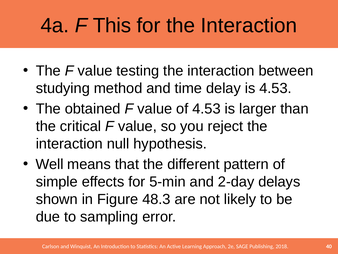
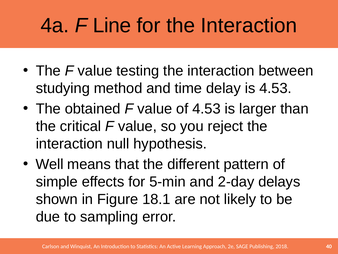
This: This -> Line
48.3: 48.3 -> 18.1
